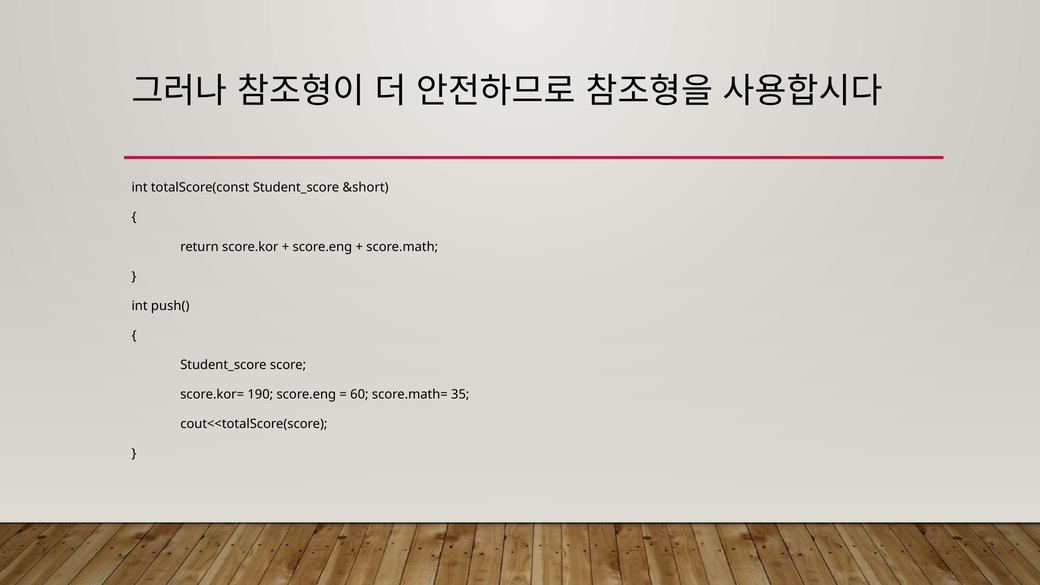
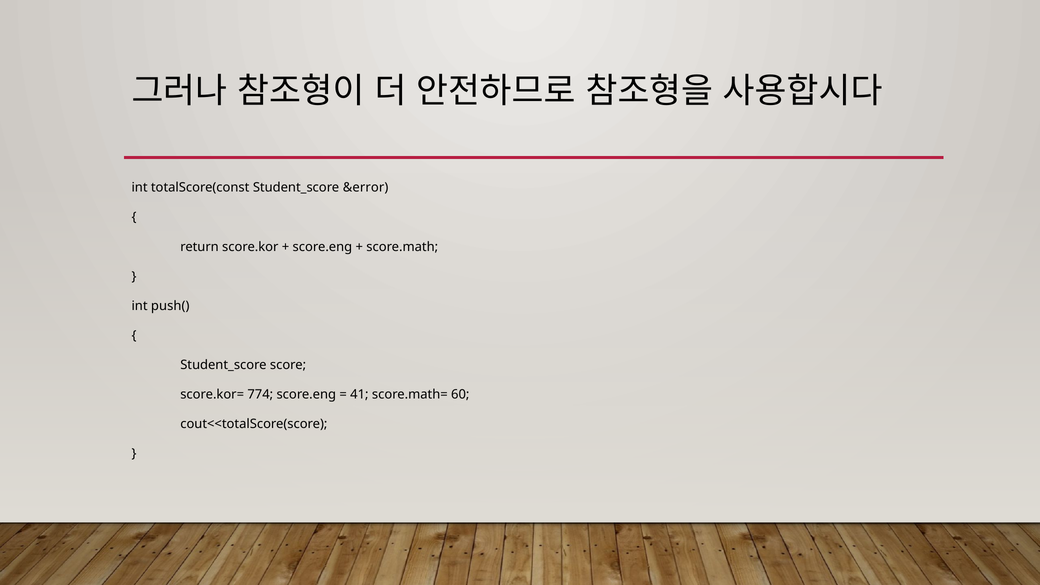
&short: &short -> &error
190: 190 -> 774
60: 60 -> 41
35: 35 -> 60
